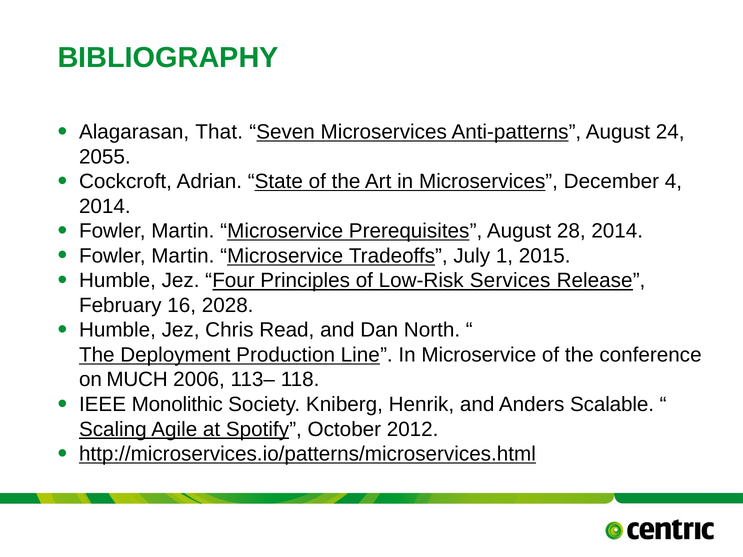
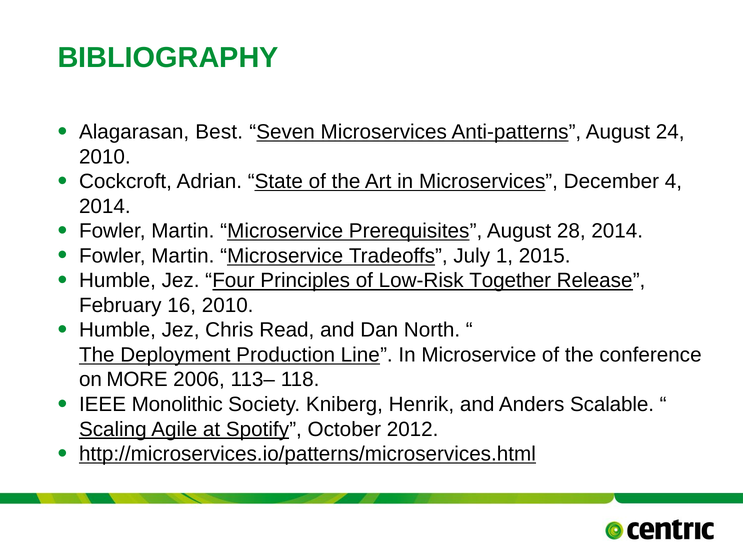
That: That -> Best
2055 at (105, 157): 2055 -> 2010
Services: Services -> Together
16 2028: 2028 -> 2010
MUCH: MUCH -> MORE
